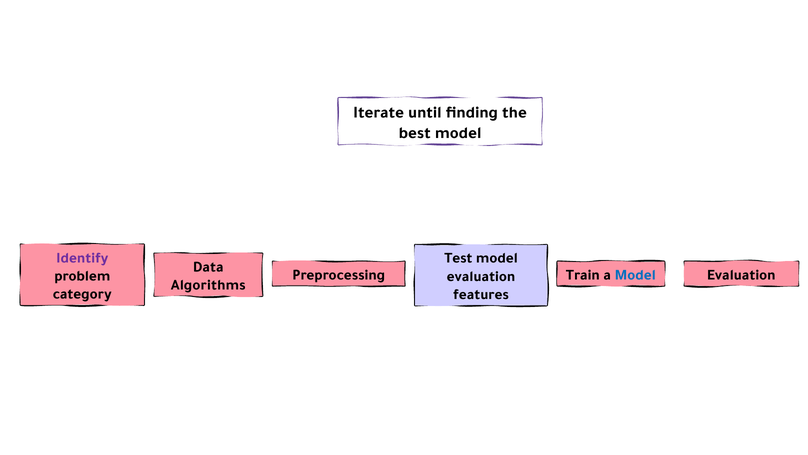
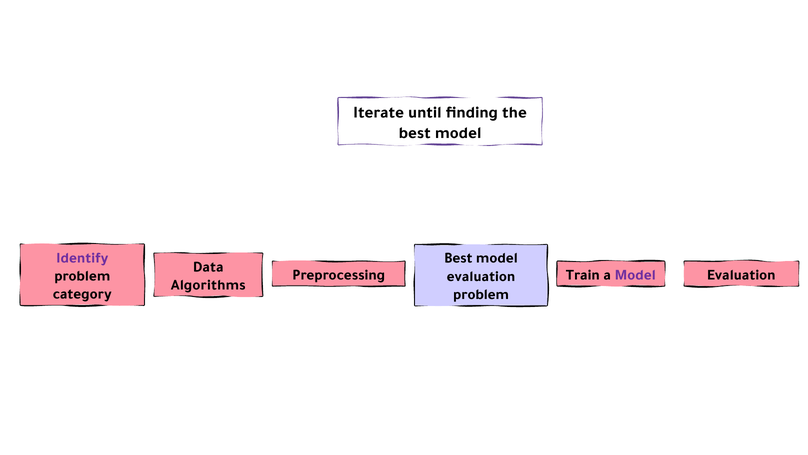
Test at (458, 258): Test -> Best
Model at (635, 274) colour: blue -> purple
features at (481, 294): features -> problem
